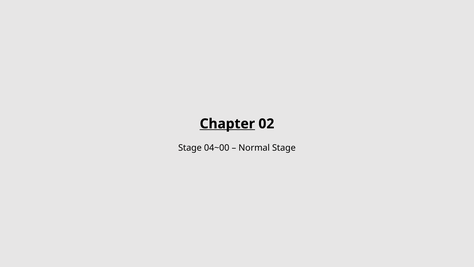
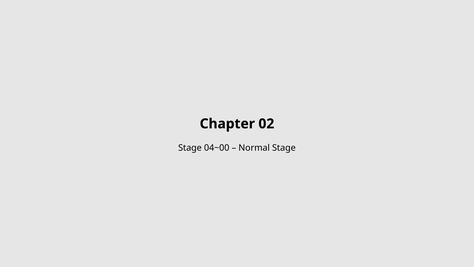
Chapter underline: present -> none
